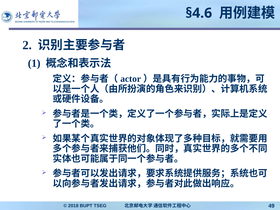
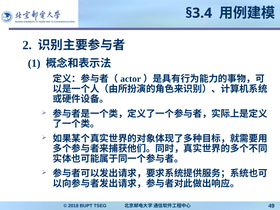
§4.6: §4.6 -> §3.4
